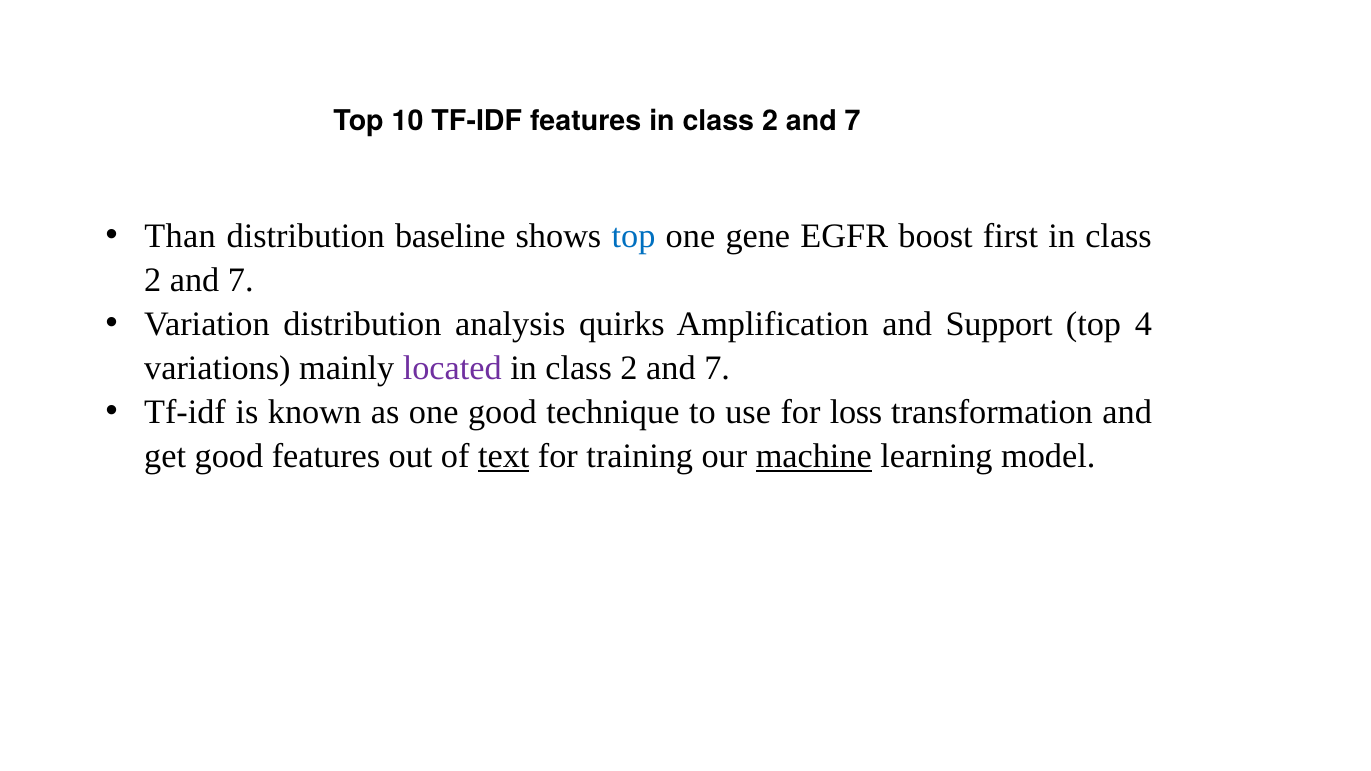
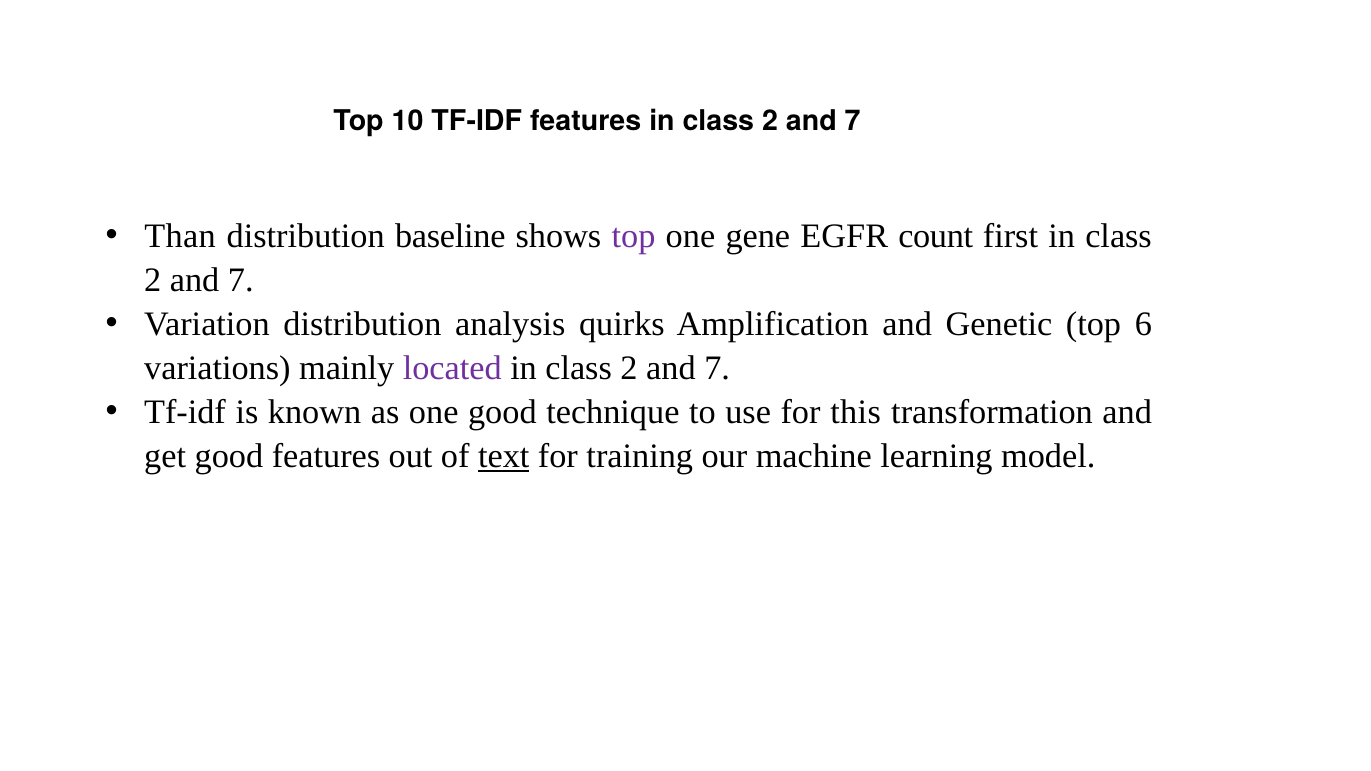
top at (633, 237) colour: blue -> purple
boost: boost -> count
Support: Support -> Genetic
4: 4 -> 6
loss: loss -> this
machine underline: present -> none
